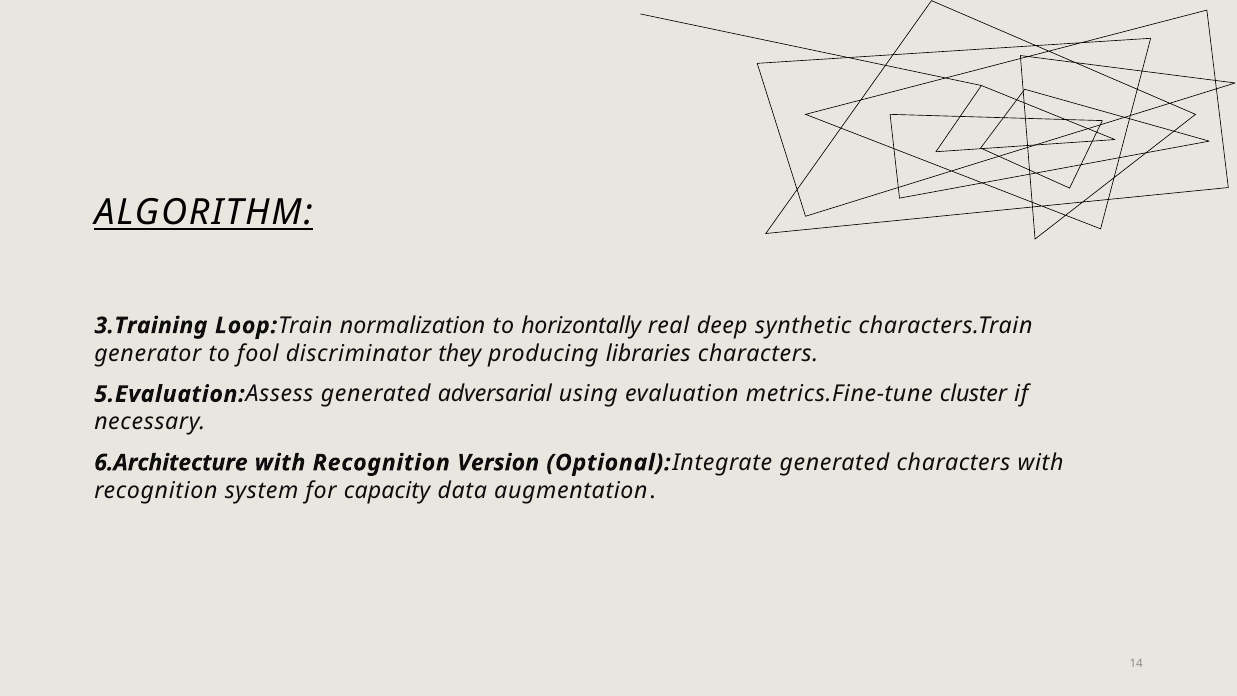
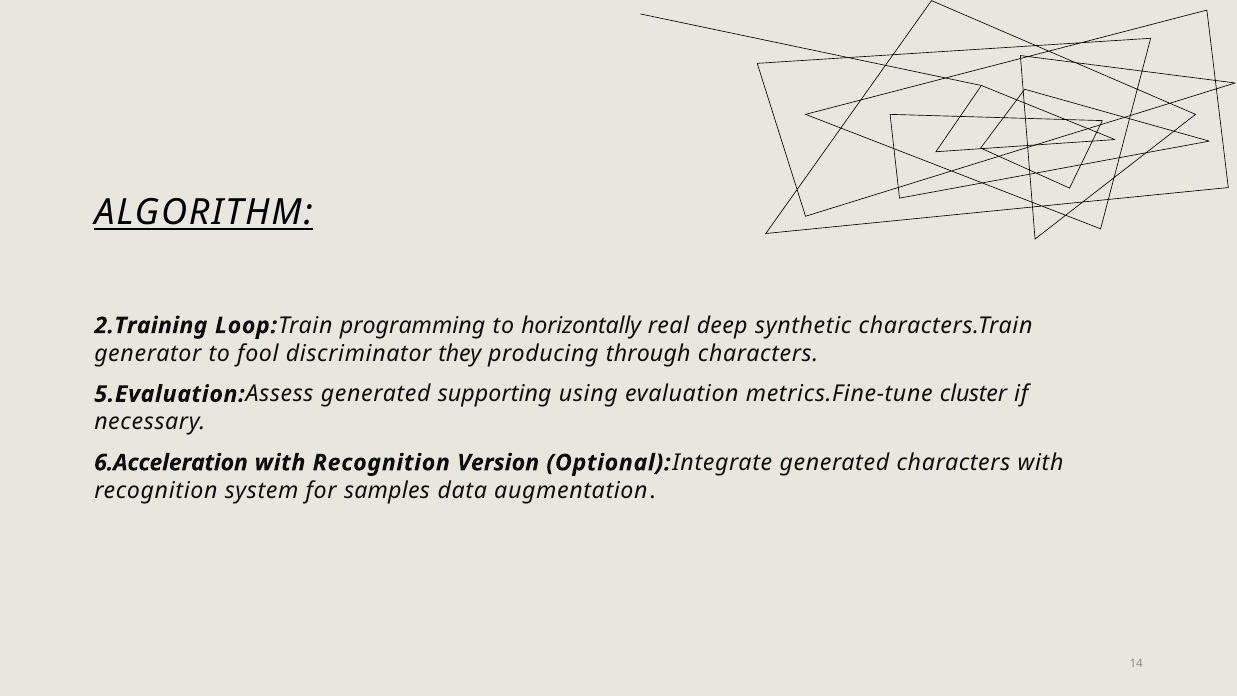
3.Training: 3.Training -> 2.Training
normalization: normalization -> programming
libraries: libraries -> through
adversarial: adversarial -> supporting
6.Architecture: 6.Architecture -> 6.Acceleration
capacity: capacity -> samples
